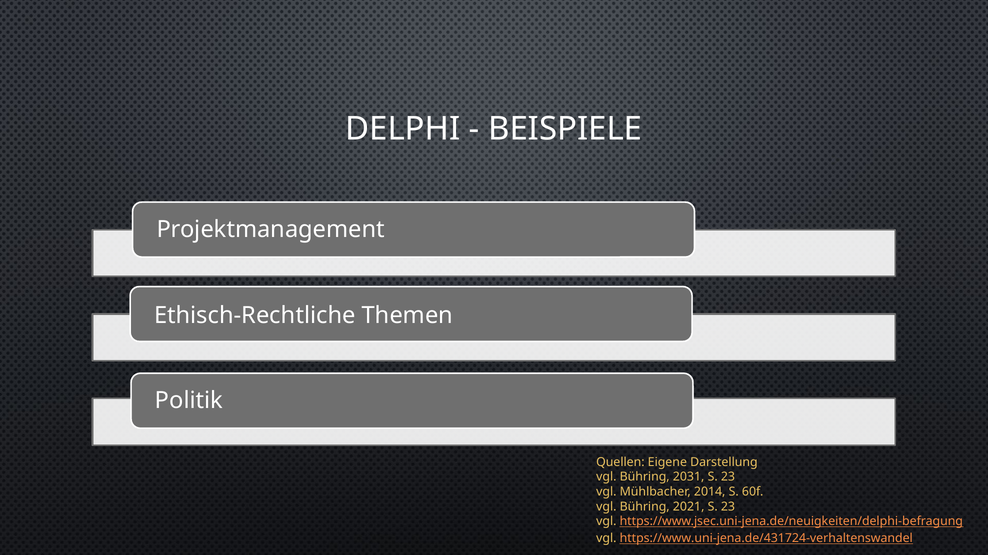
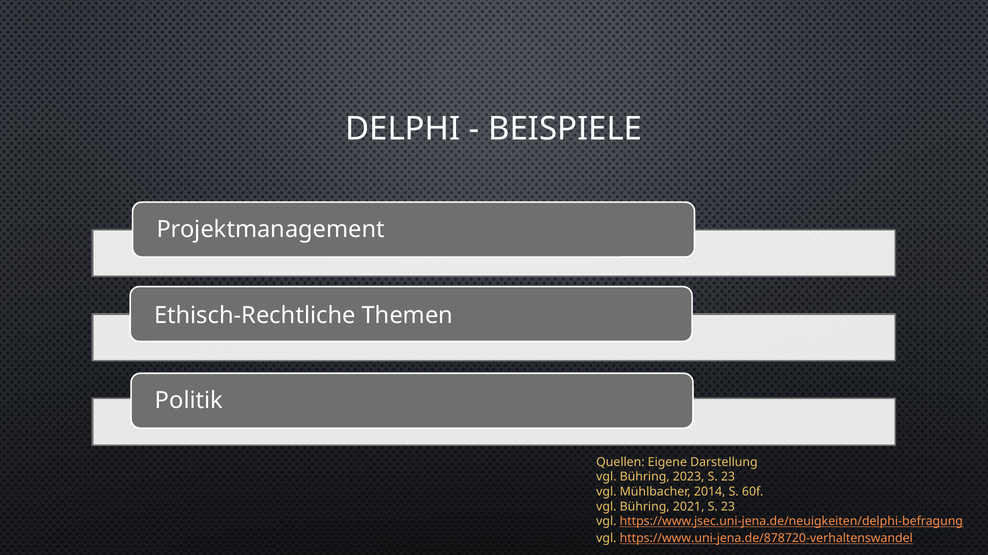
2031: 2031 -> 2023
https://www.uni-jena.de/431724-verhaltenswandel: https://www.uni-jena.de/431724-verhaltenswandel -> https://www.uni-jena.de/878720-verhaltenswandel
